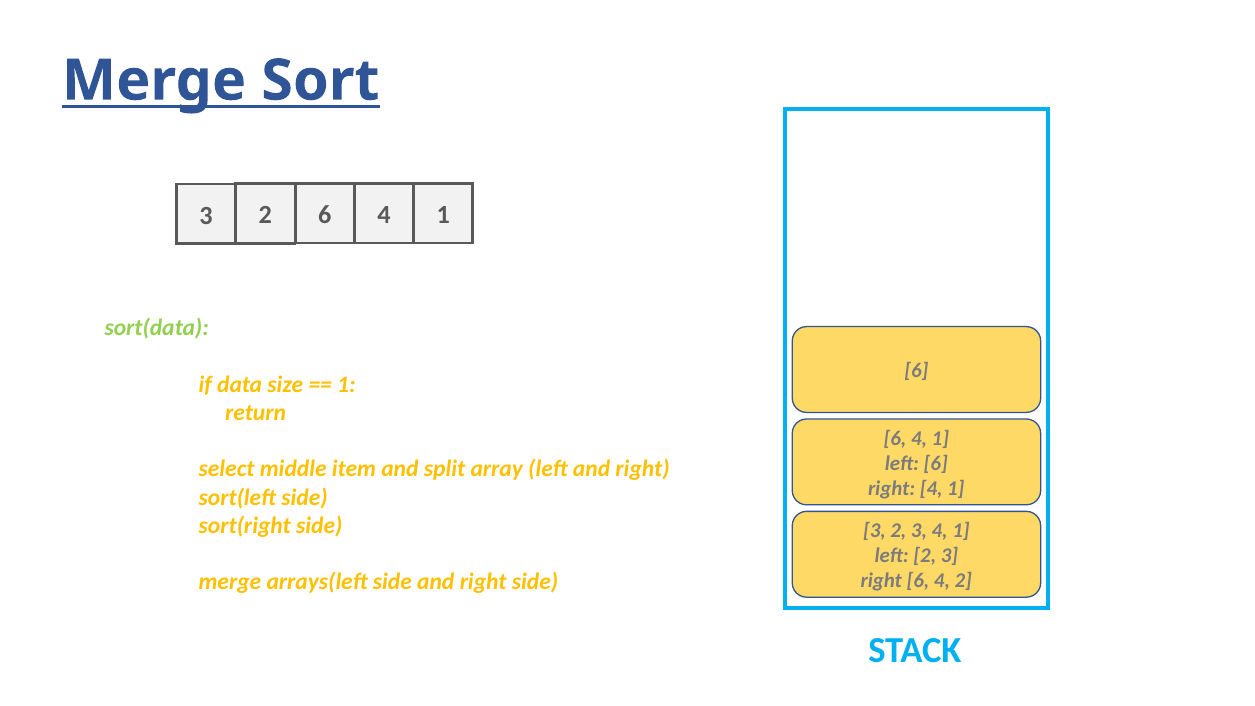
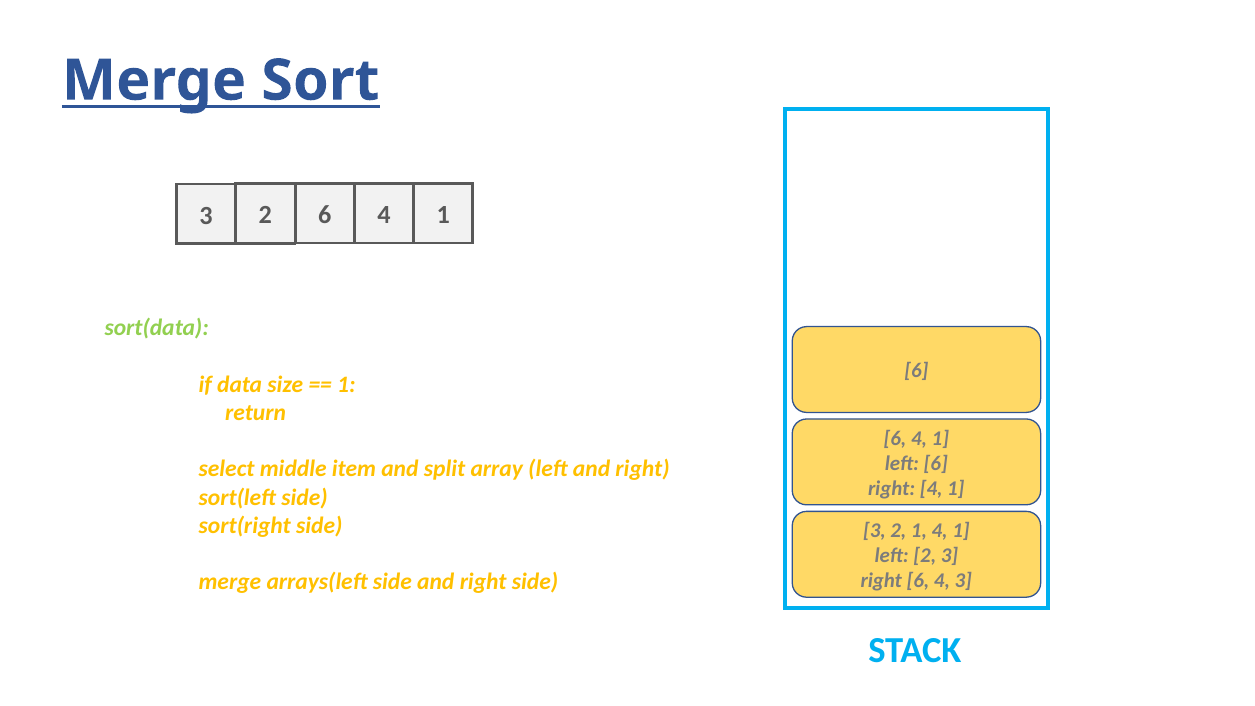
3 2 3: 3 -> 1
4 2: 2 -> 3
